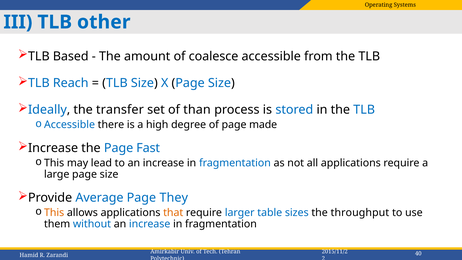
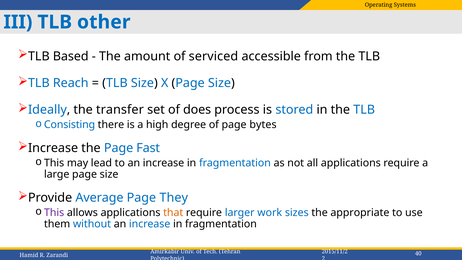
coalesce: coalesce -> serviced
than: than -> does
Accessible at (70, 125): Accessible -> Consisting
made: made -> bytes
This at (54, 212) colour: orange -> purple
table: table -> work
throughput: throughput -> appropriate
